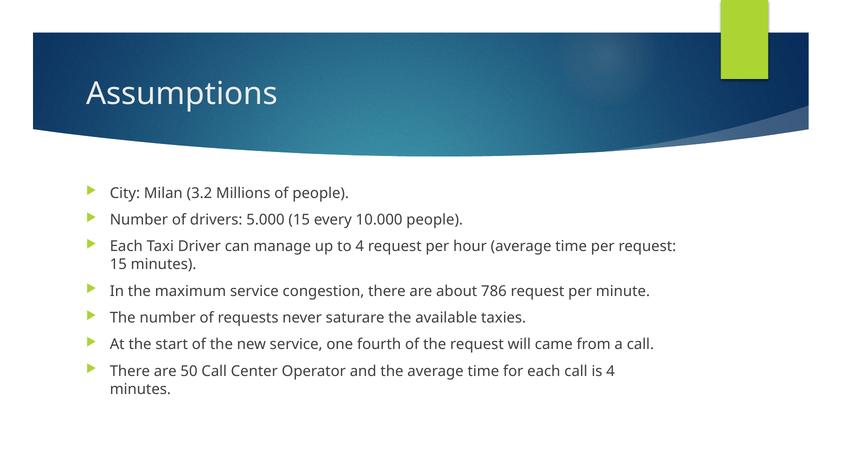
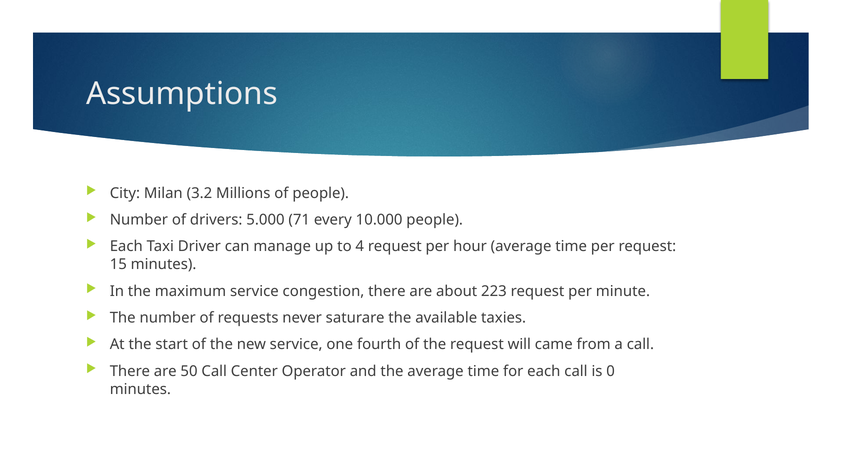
5.000 15: 15 -> 71
786: 786 -> 223
is 4: 4 -> 0
